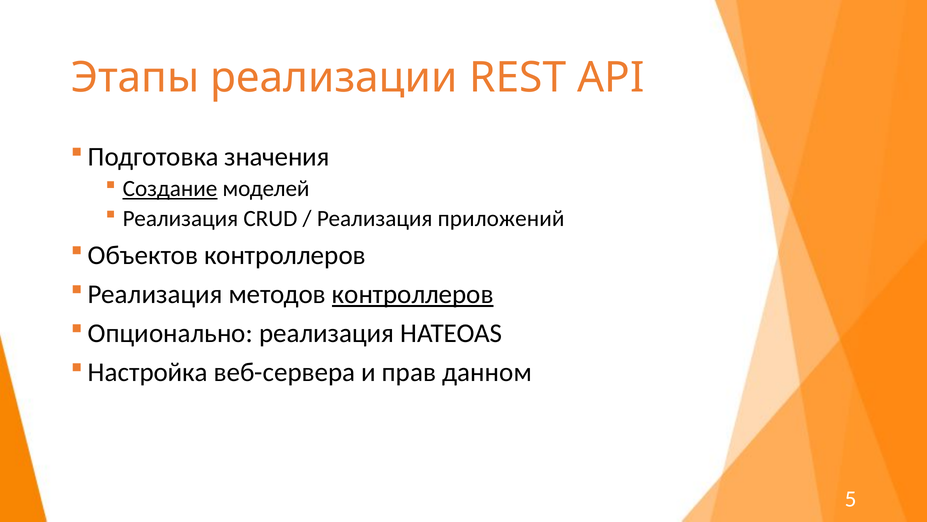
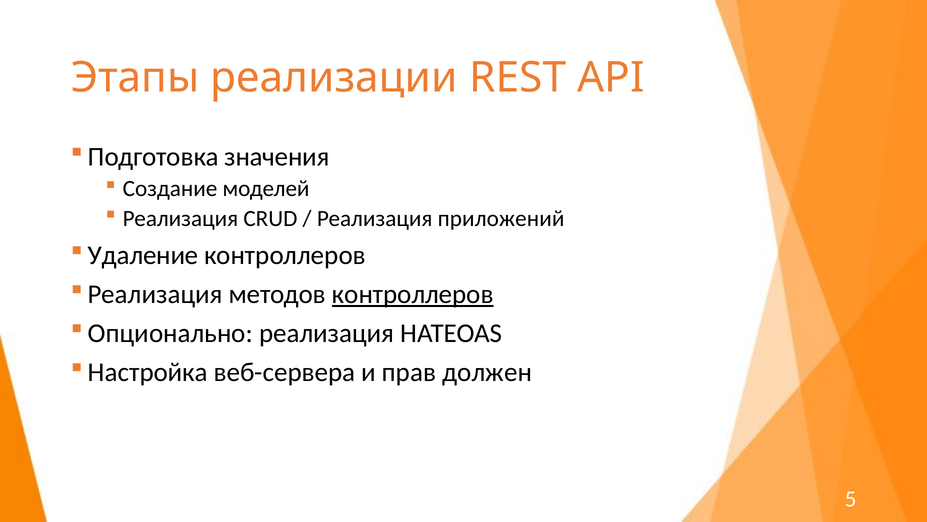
Создание underline: present -> none
Объектов: Объектов -> Удаление
данном: данном -> должен
